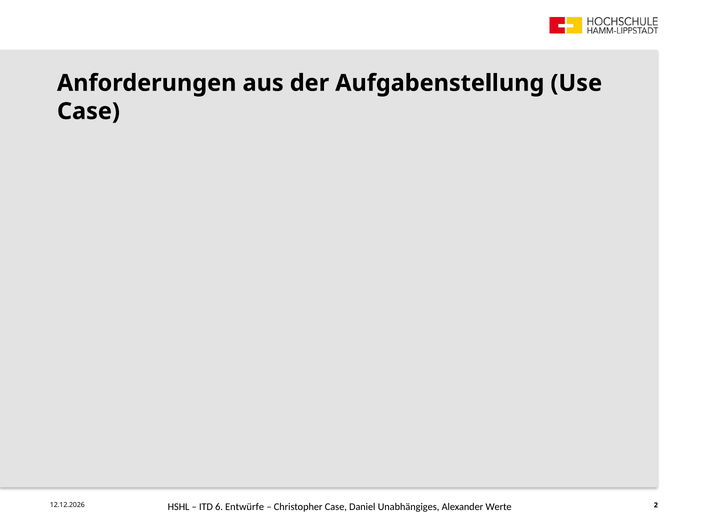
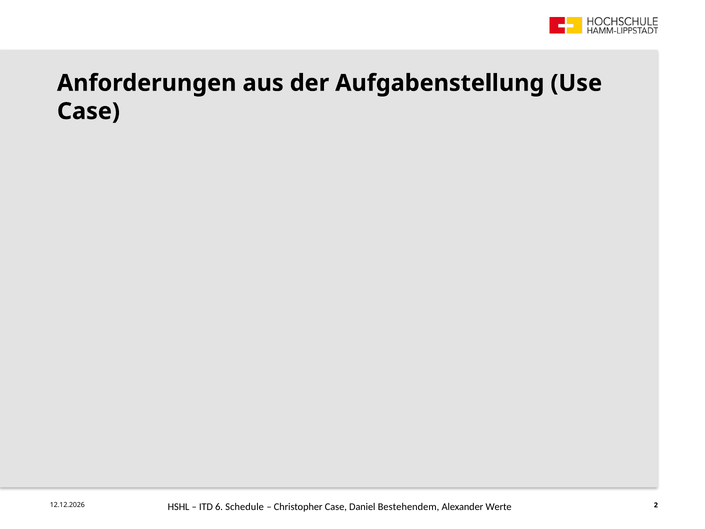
Entwürfe: Entwürfe -> Schedule
Unabhängiges: Unabhängiges -> Bestehendem
